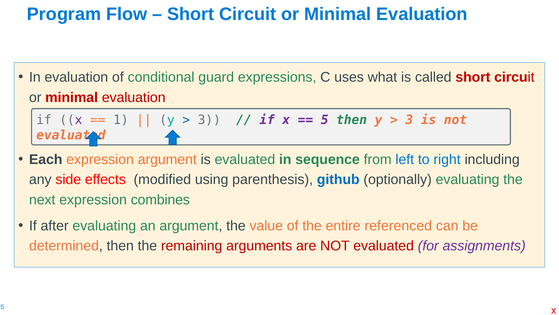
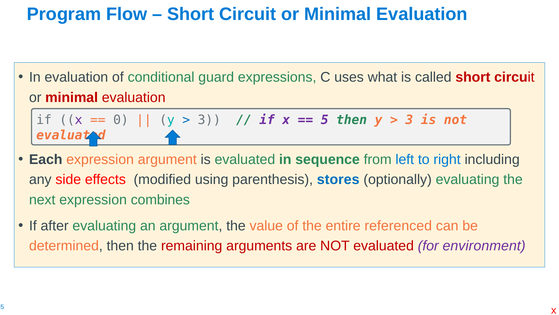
1: 1 -> 0
github: github -> stores
assignments: assignments -> environment
